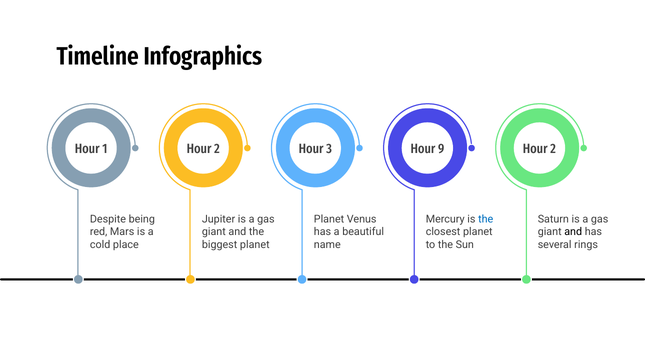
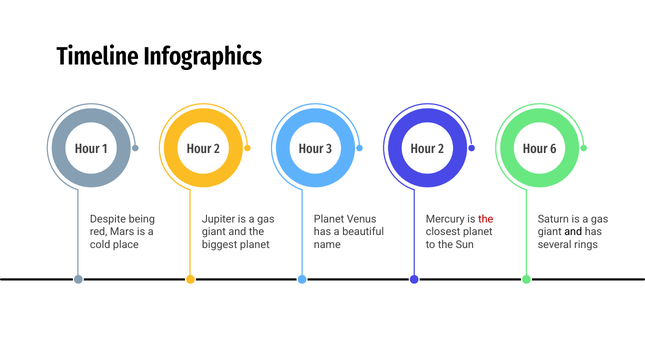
9 at (441, 149): 9 -> 2
2 at (553, 149): 2 -> 6
the at (486, 219) colour: blue -> red
